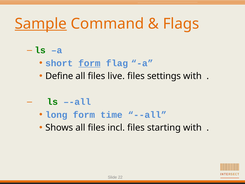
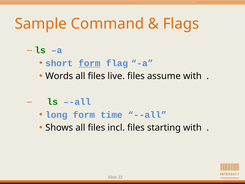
Sample underline: present -> none
Define: Define -> Words
settings: settings -> assume
